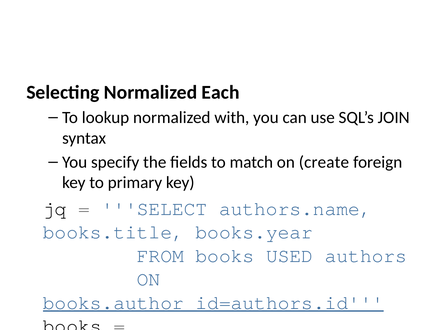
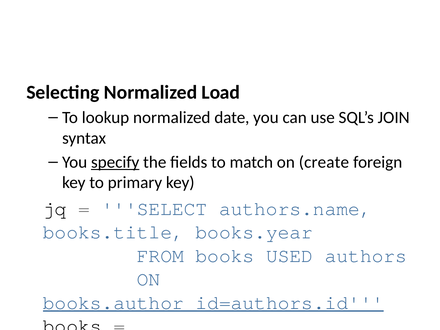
Each: Each -> Load
with: with -> date
specify underline: none -> present
